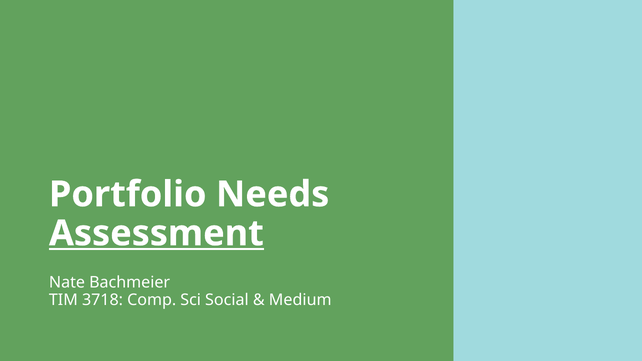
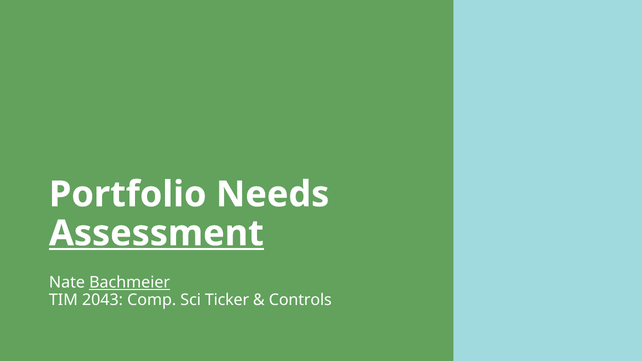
Bachmeier underline: none -> present
3718: 3718 -> 2043
Social: Social -> Ticker
Medium: Medium -> Controls
